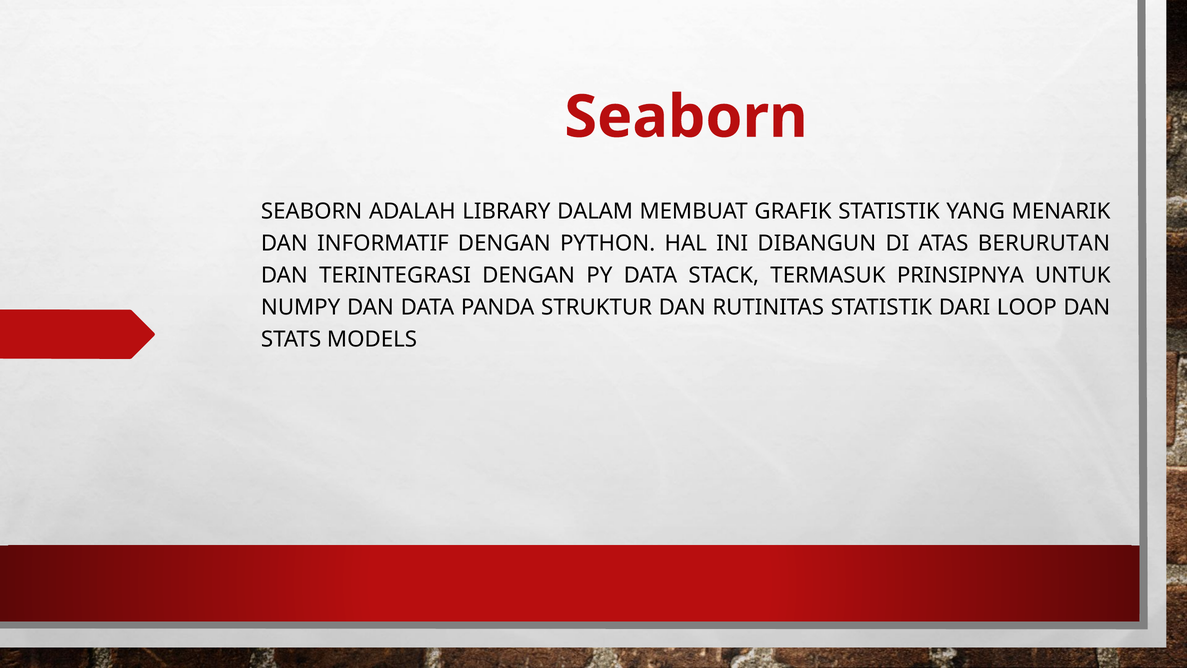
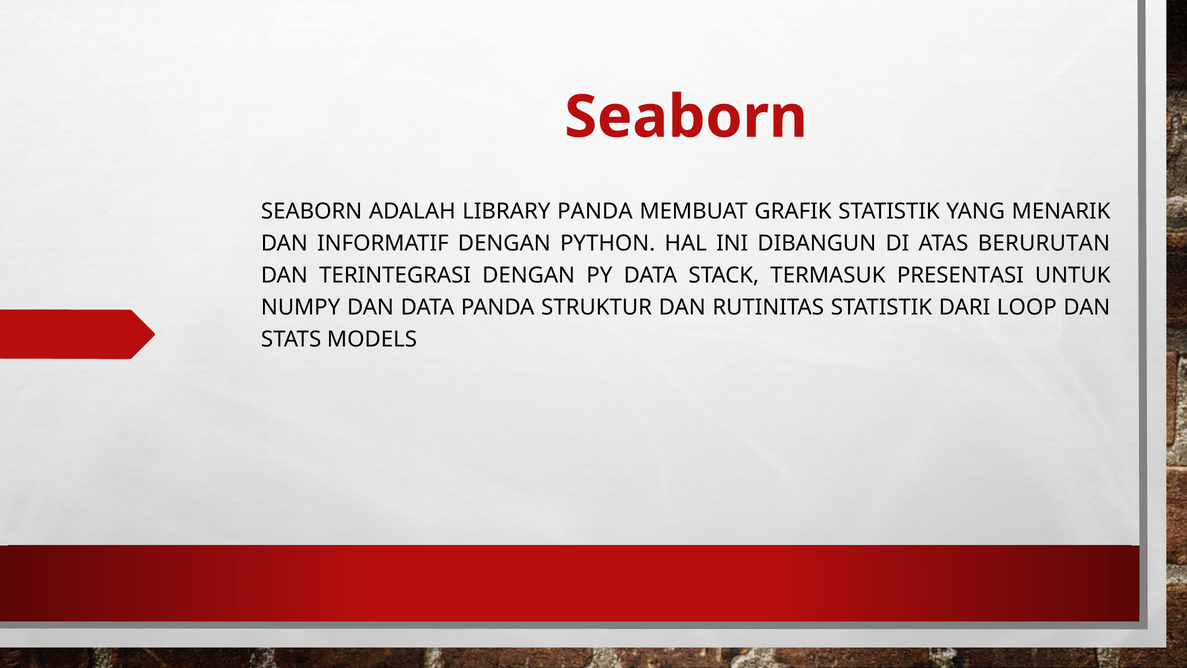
LIBRARY DALAM: DALAM -> PANDA
PRINSIPNYA: PRINSIPNYA -> PRESENTASI
